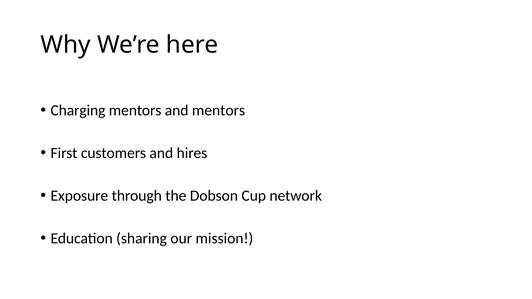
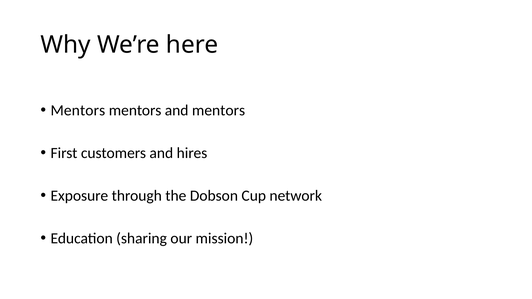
Charging at (78, 111): Charging -> Mentors
